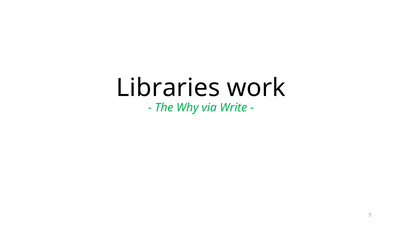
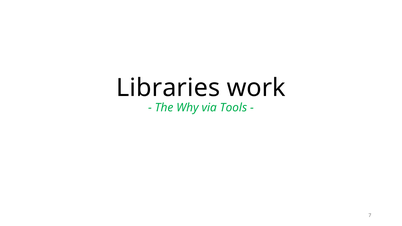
Write: Write -> Tools
